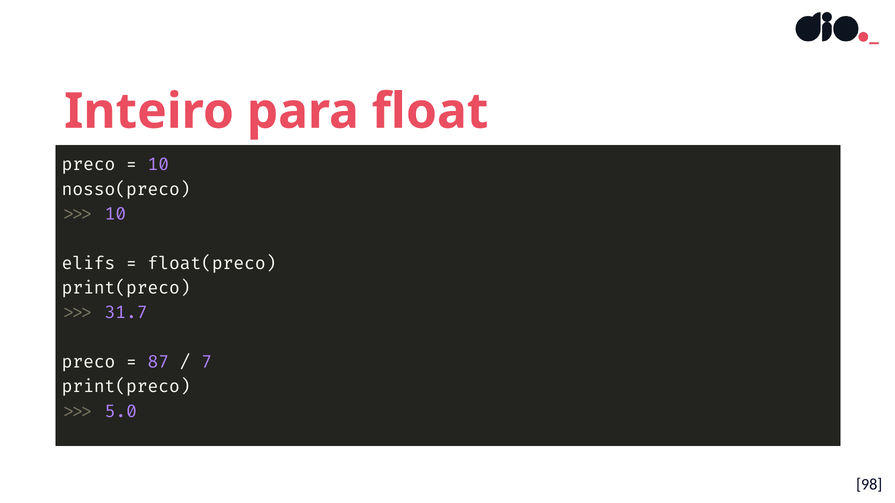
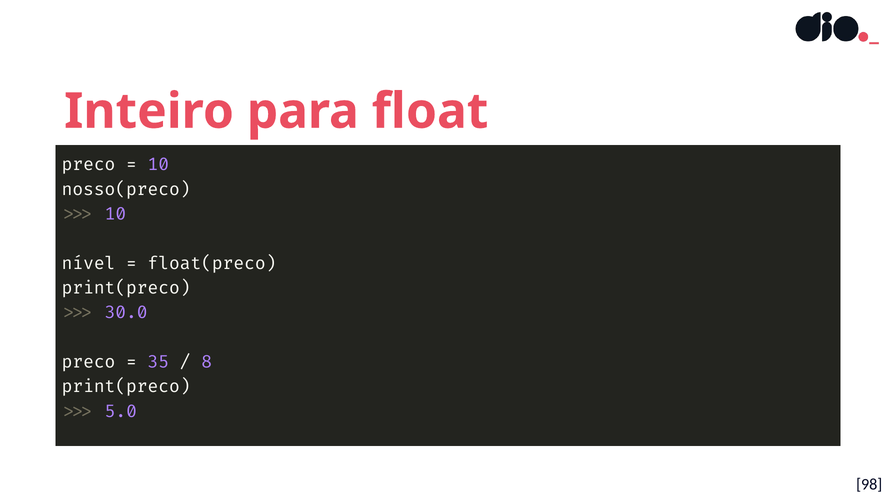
elifs: elifs -> nível
31.7: 31.7 -> 30.0
87: 87 -> 35
7: 7 -> 8
